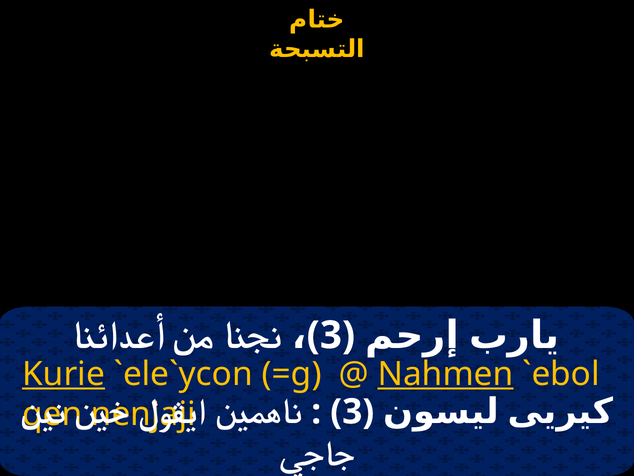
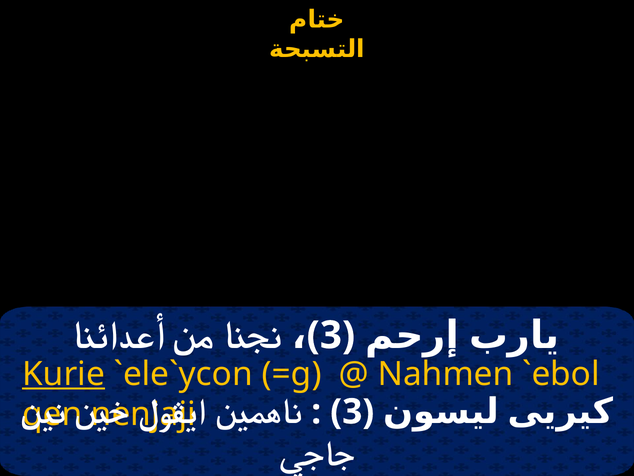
Nahmen underline: present -> none
